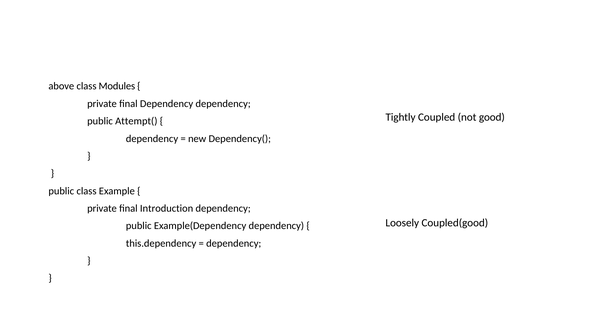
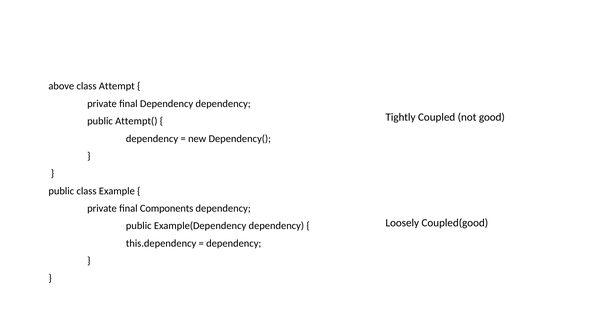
Modules: Modules -> Attempt
Introduction: Introduction -> Components
